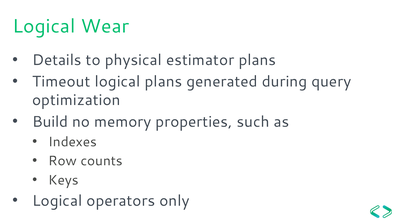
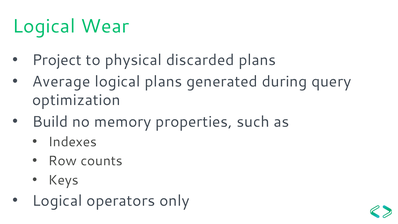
Details: Details -> Project
estimator: estimator -> discarded
Timeout: Timeout -> Average
